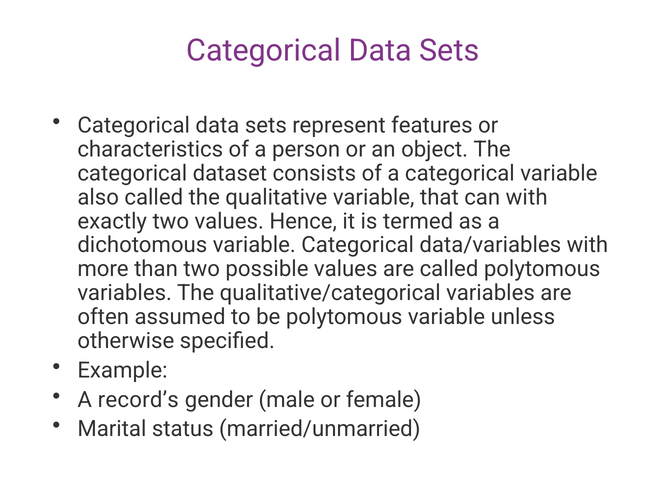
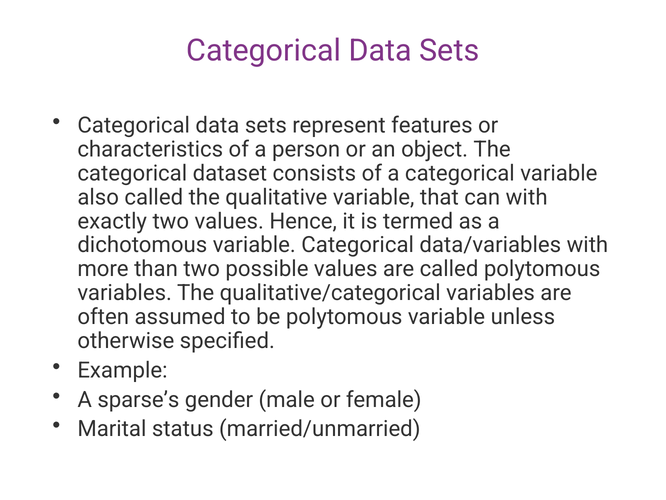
record’s: record’s -> sparse’s
